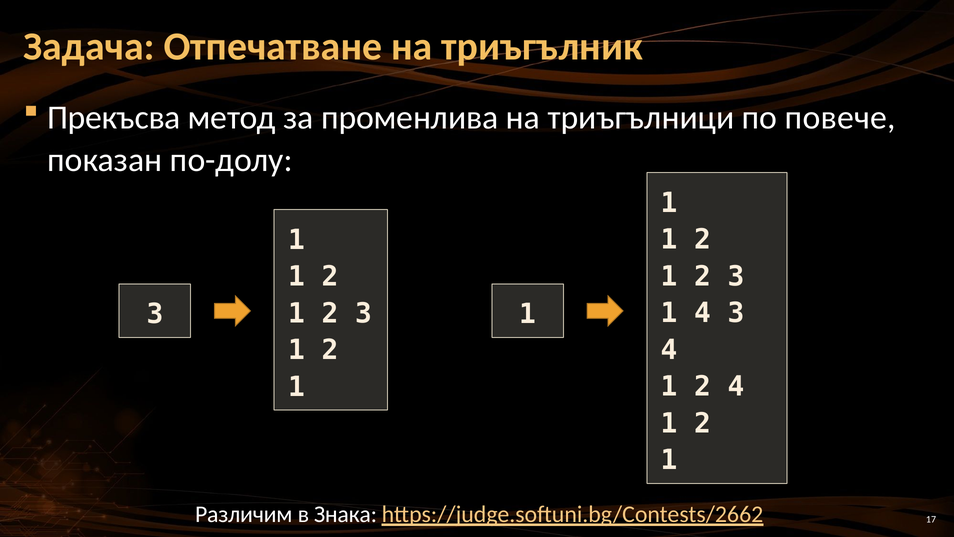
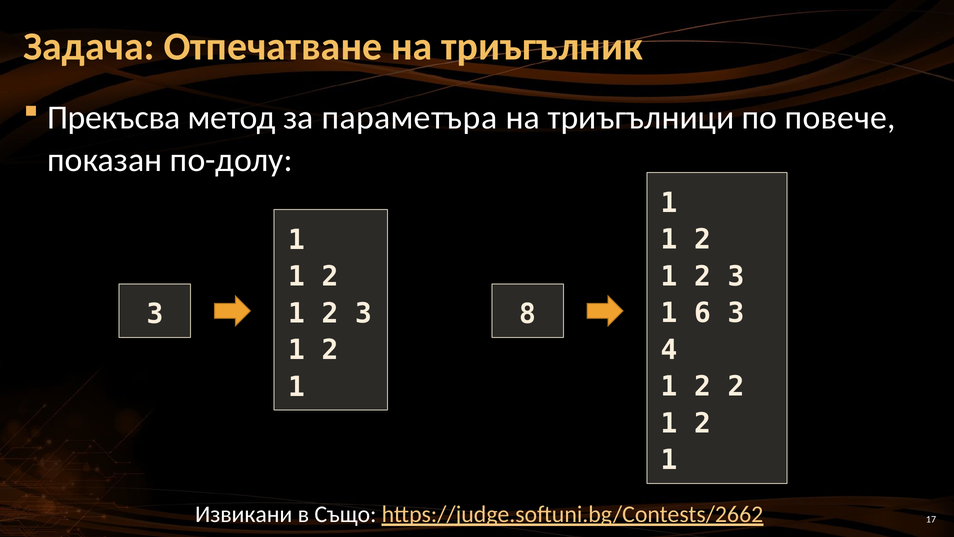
променлива: променлива -> параметъра
1 4: 4 -> 6
1 at (528, 314): 1 -> 8
2 4: 4 -> 2
Различим: Различим -> Извикани
Знака: Знака -> Също
